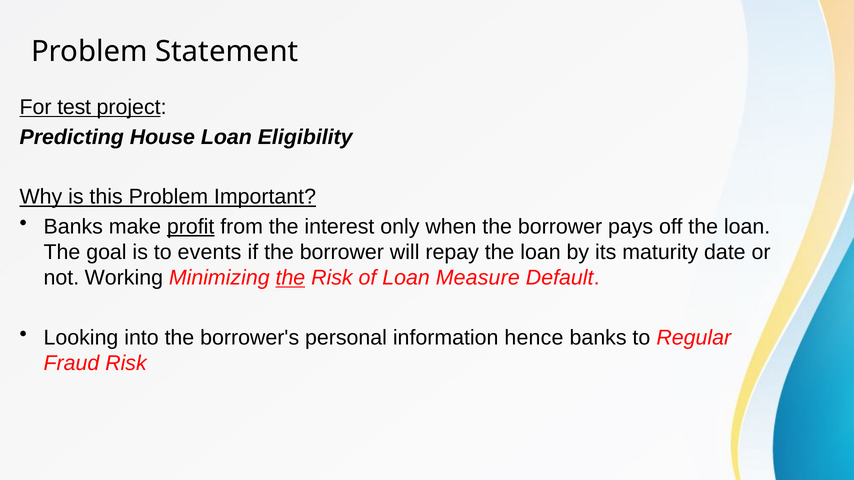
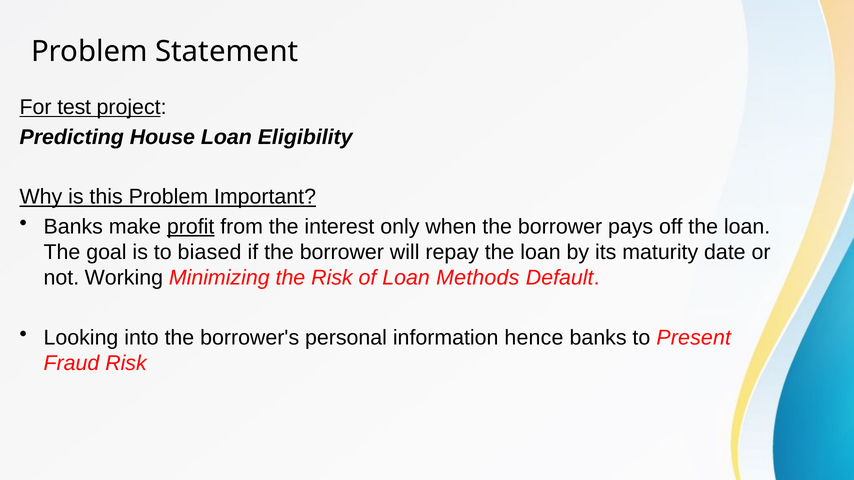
events: events -> biased
the at (290, 278) underline: present -> none
Measure: Measure -> Methods
Regular: Regular -> Present
